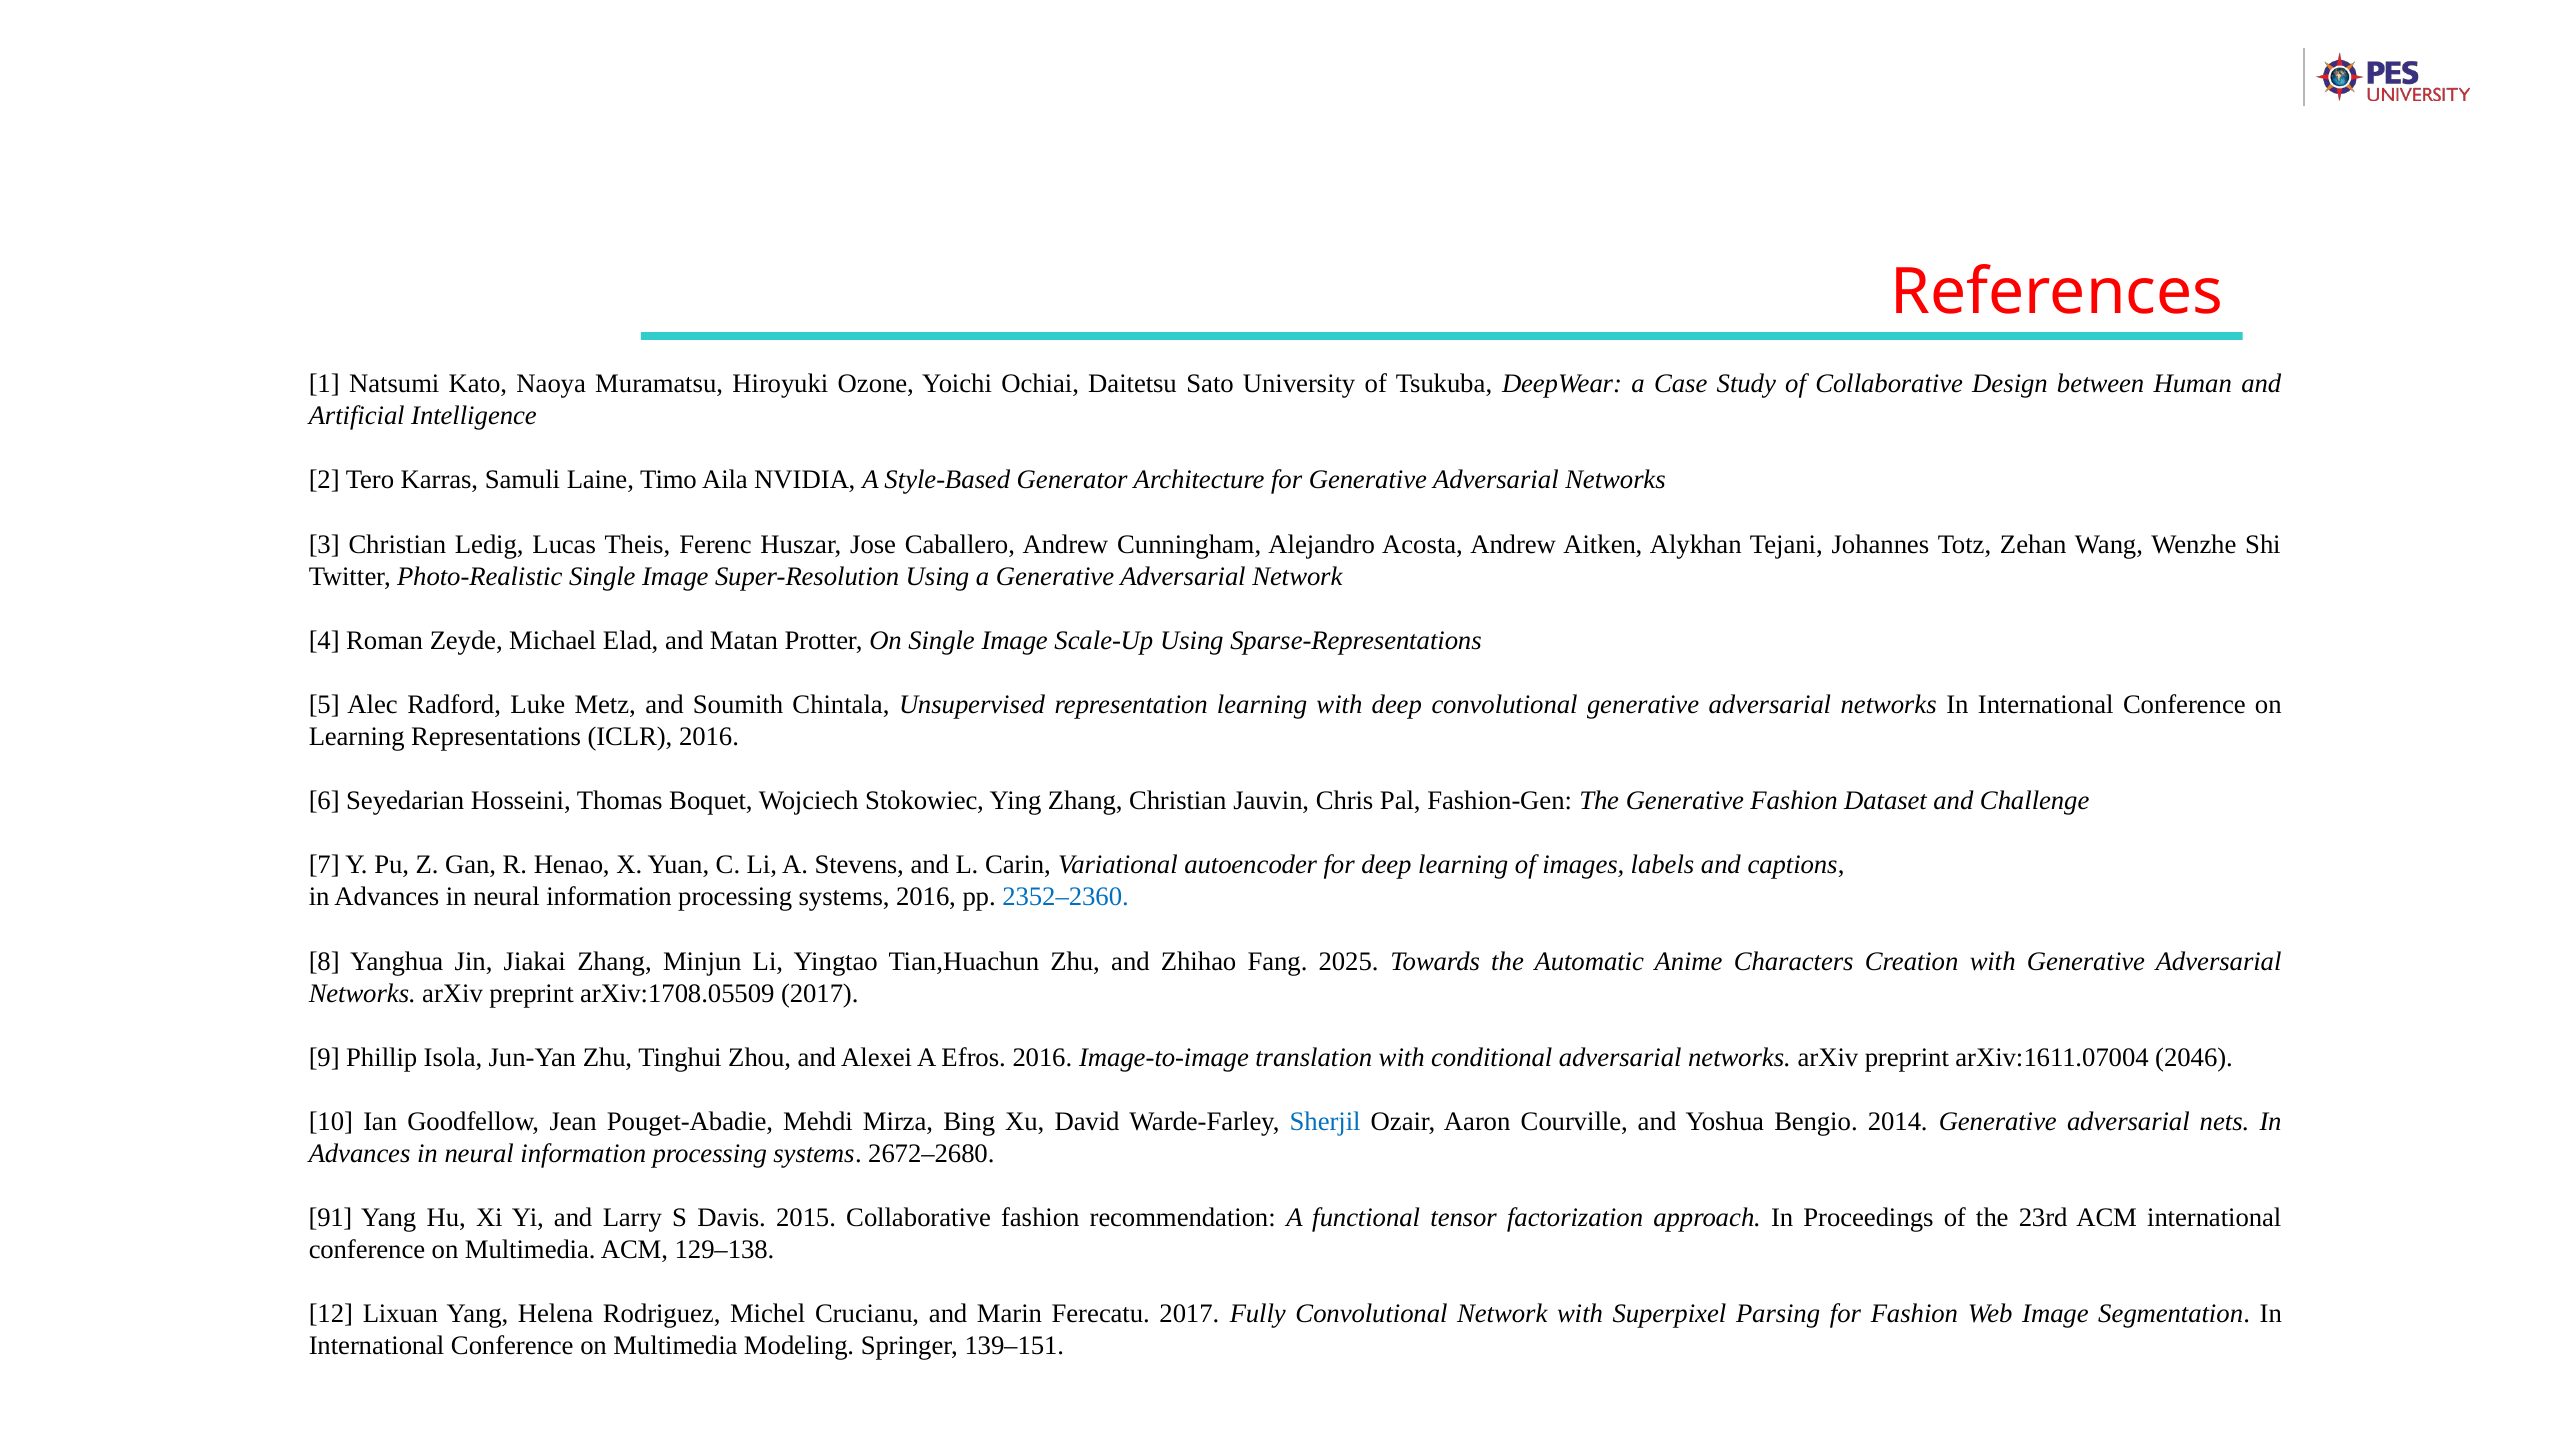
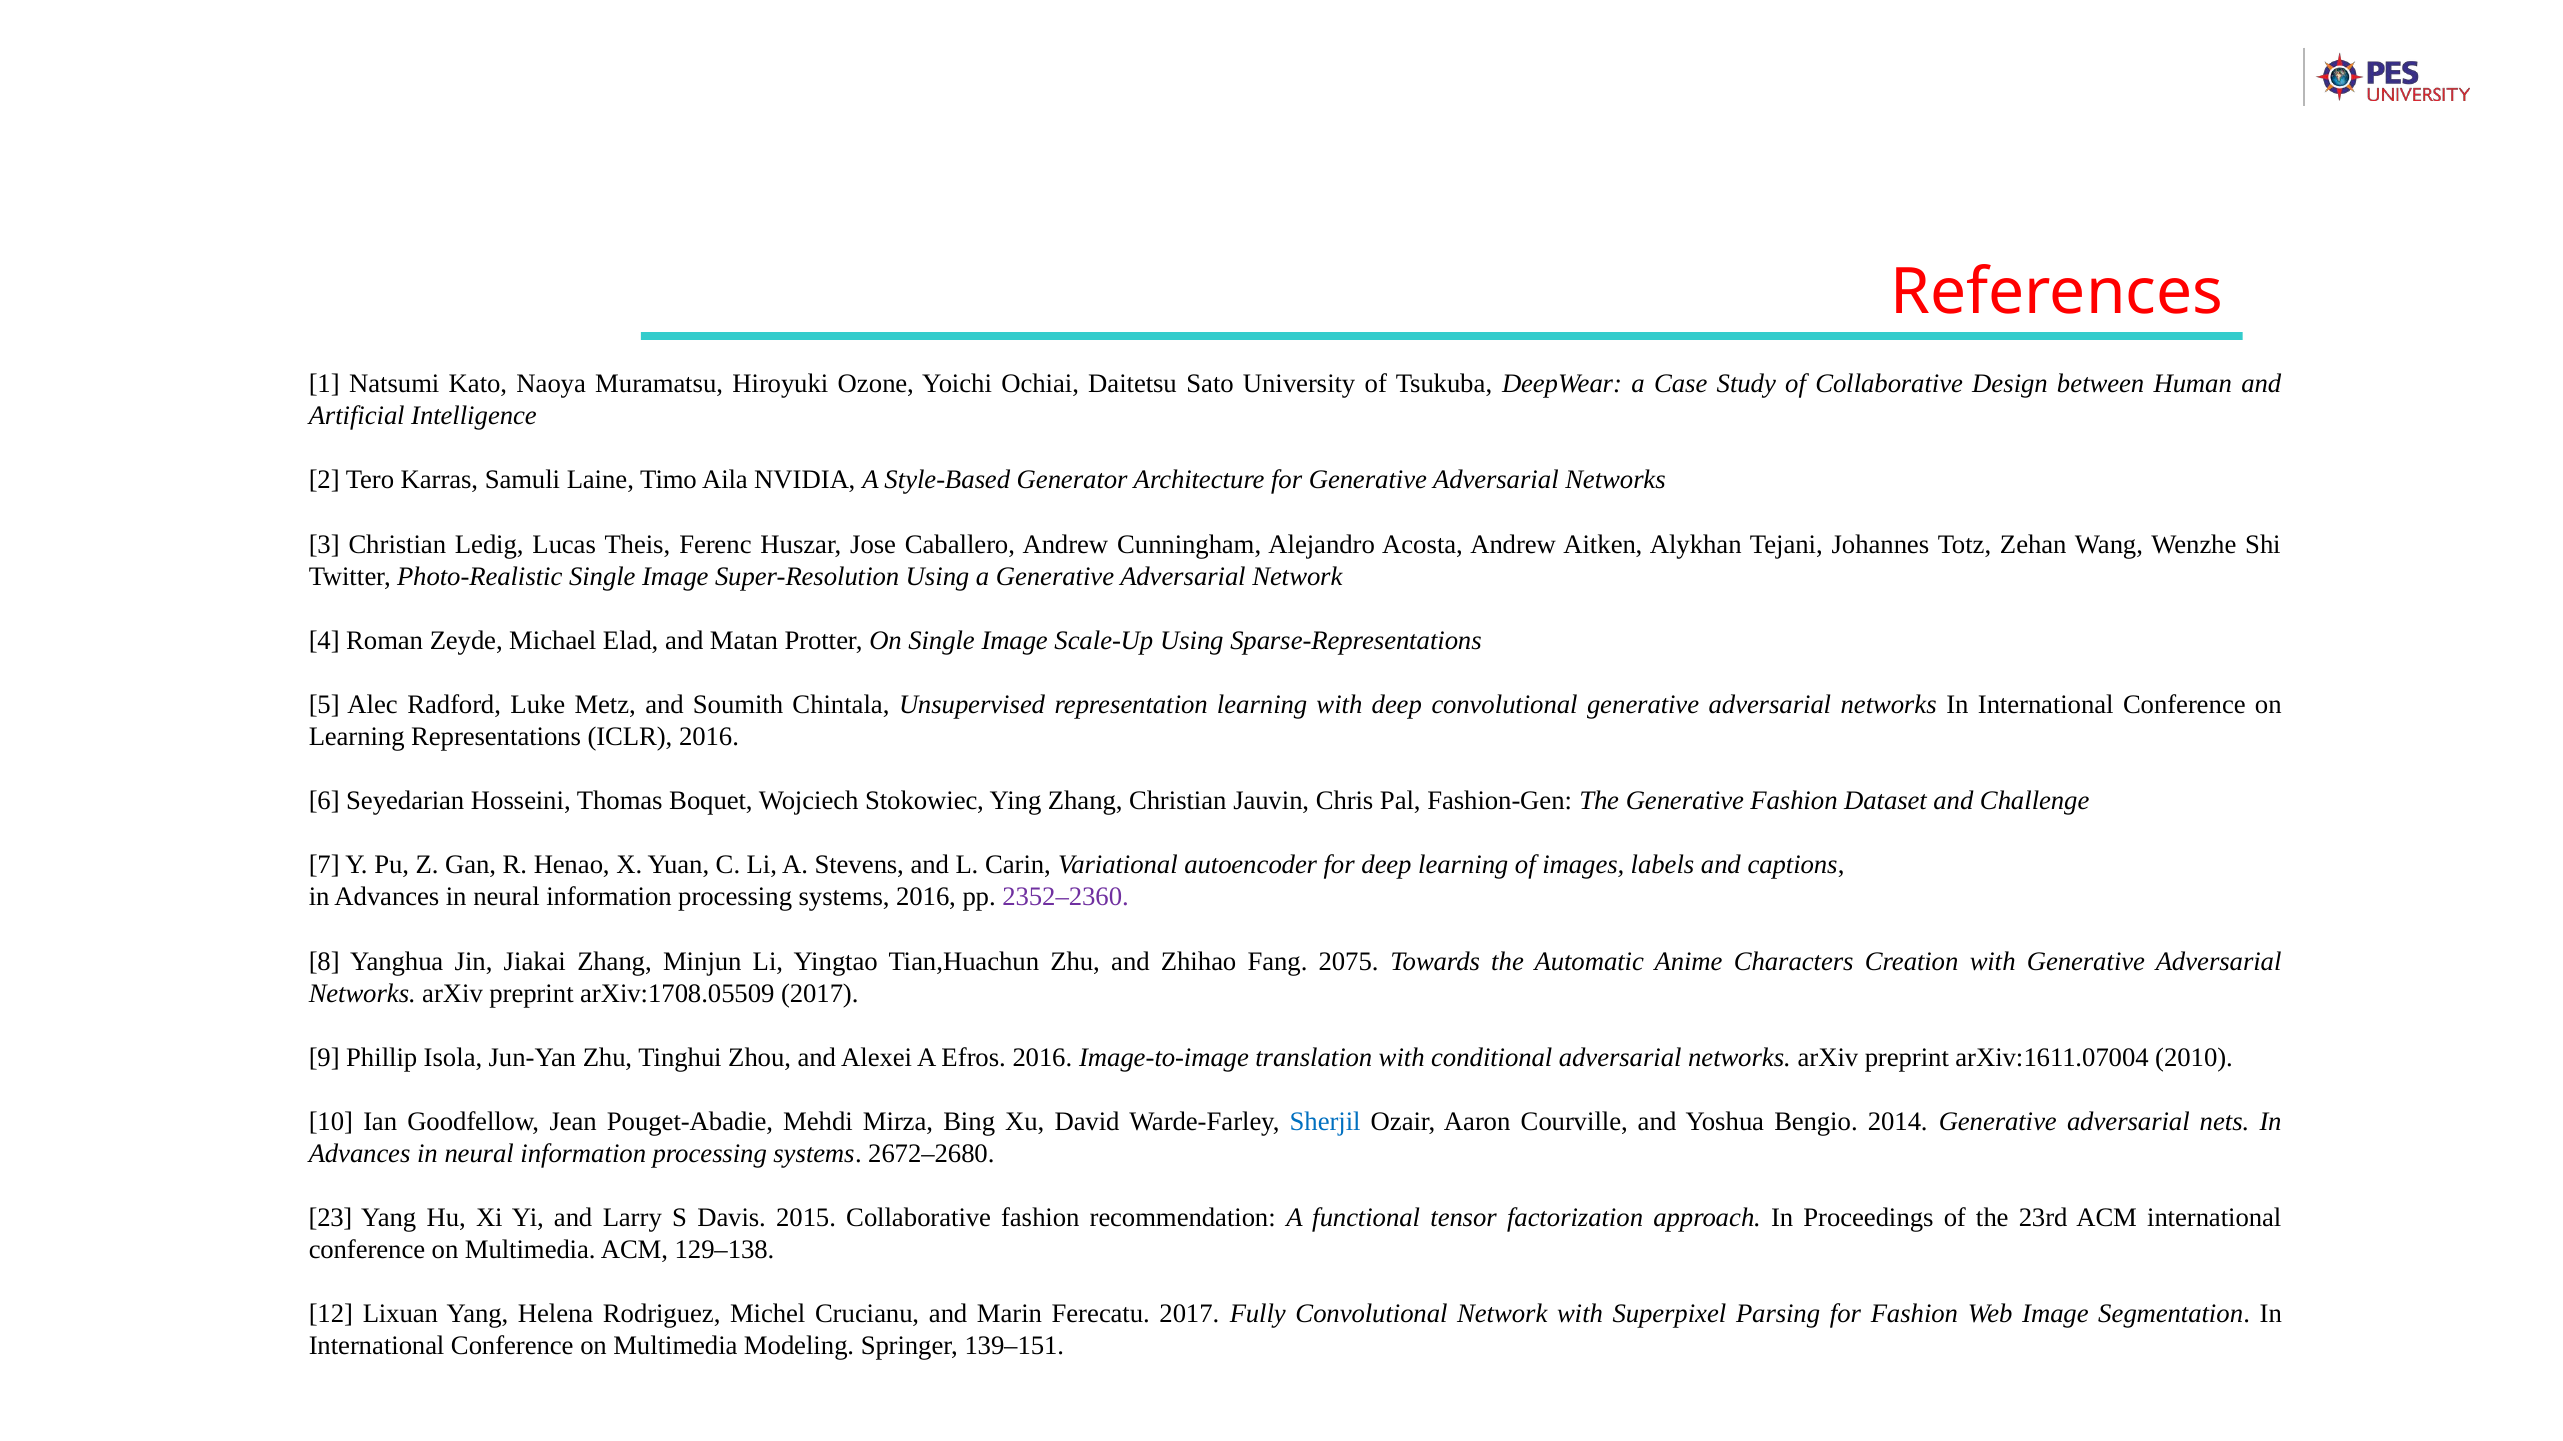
2352–2360 colour: blue -> purple
2025: 2025 -> 2075
2046: 2046 -> 2010
91: 91 -> 23
